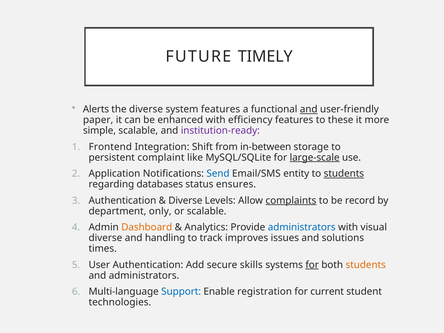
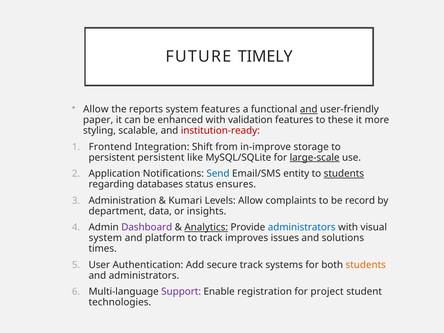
Alerts at (96, 109): Alerts -> Allow
the diverse: diverse -> reports
efficiency: efficiency -> validation
simple: simple -> styling
institution-ready colour: purple -> red
in-between: in-between -> in-improve
persistent complaint: complaint -> persistent
Authentication at (122, 201): Authentication -> Administration
Diverse at (185, 201): Diverse -> Kumari
complaints underline: present -> none
only: only -> data
or scalable: scalable -> insights
Dashboard colour: orange -> purple
Analytics underline: none -> present
diverse at (105, 238): diverse -> system
handling: handling -> platform
secure skills: skills -> track
for at (312, 265) underline: present -> none
Support colour: blue -> purple
current: current -> project
